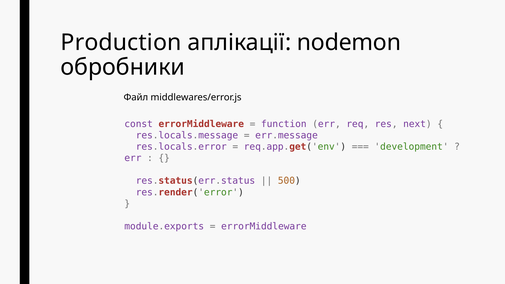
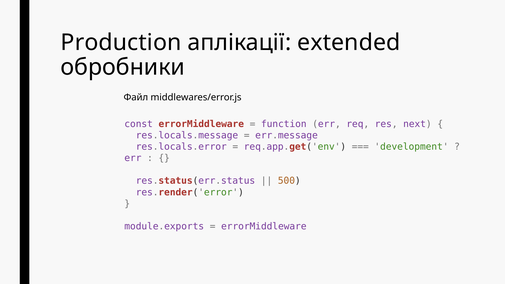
nodemon: nodemon -> extended
